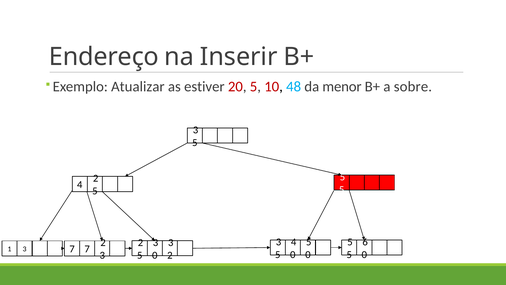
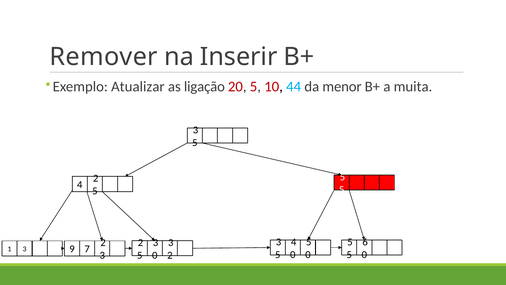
Endereço: Endereço -> Remover
estiver: estiver -> ligação
48: 48 -> 44
sobre: sobre -> muita
3 7: 7 -> 9
